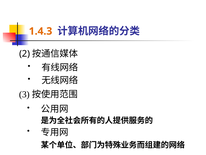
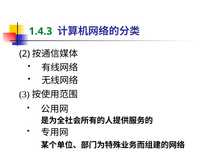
1.4.3 colour: orange -> green
